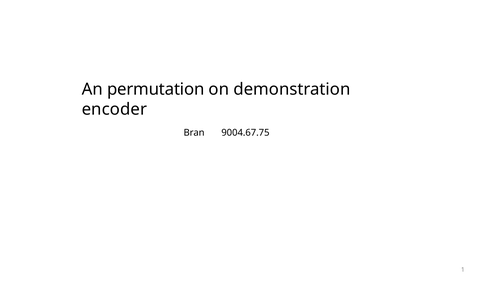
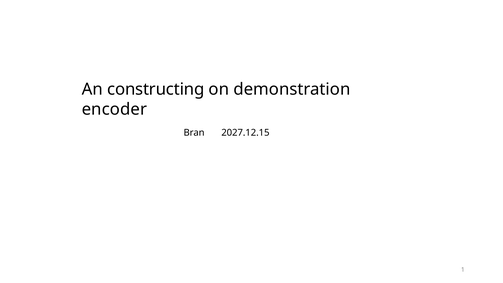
permutation: permutation -> constructing
9004.67.75: 9004.67.75 -> 2027.12.15
